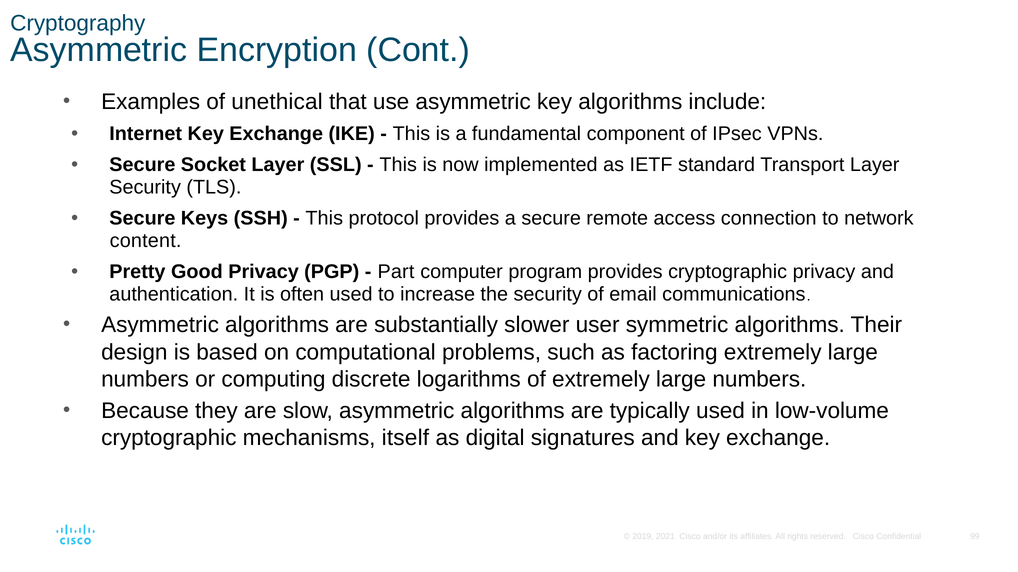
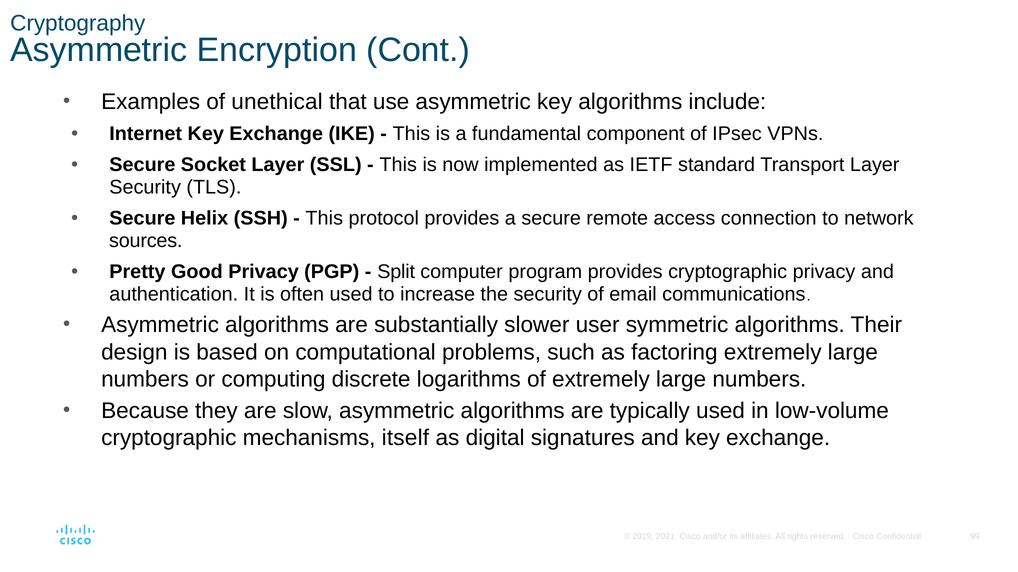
Keys: Keys -> Helix
content: content -> sources
Part: Part -> Split
